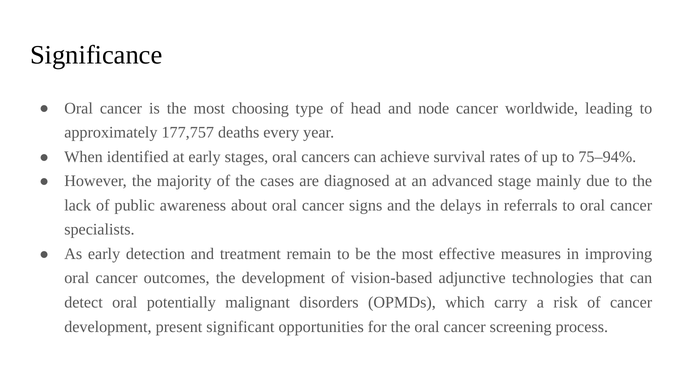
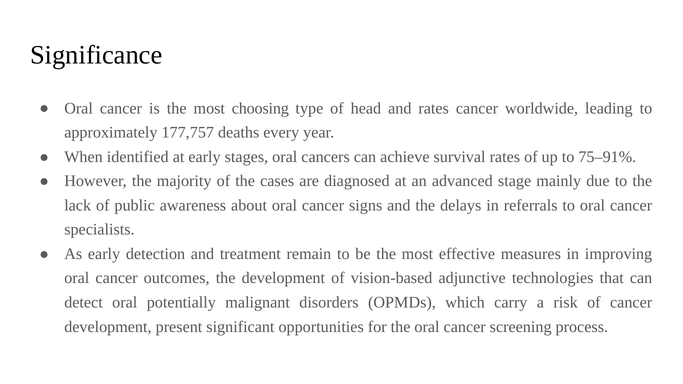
and node: node -> rates
75–94%: 75–94% -> 75–91%
